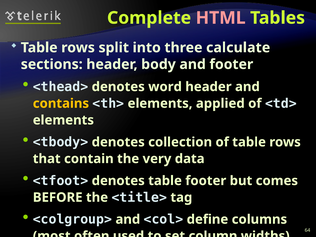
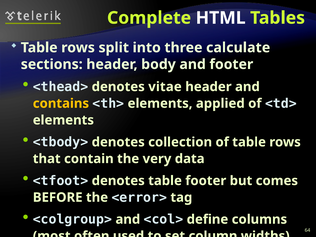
HTML colour: pink -> white
word: word -> vitae
<title>: <title> -> <error>
